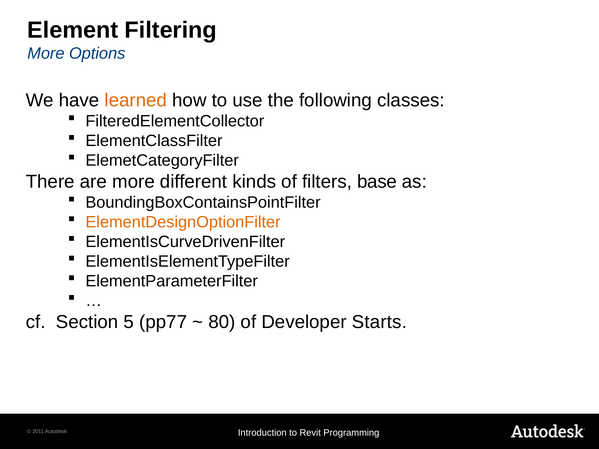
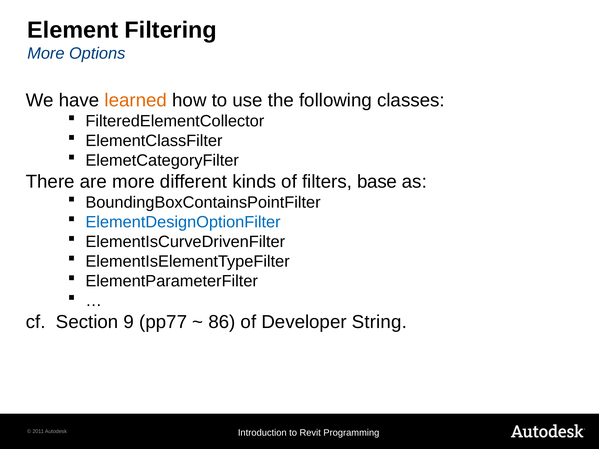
ElementDesignOptionFilter colour: orange -> blue
5: 5 -> 9
80: 80 -> 86
Starts: Starts -> String
